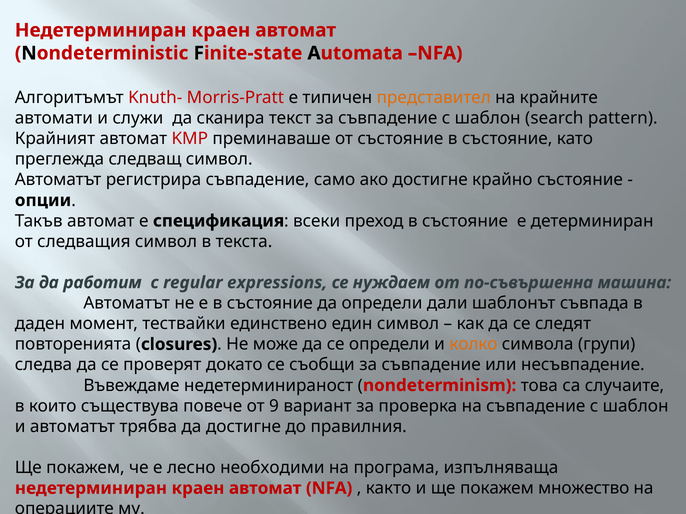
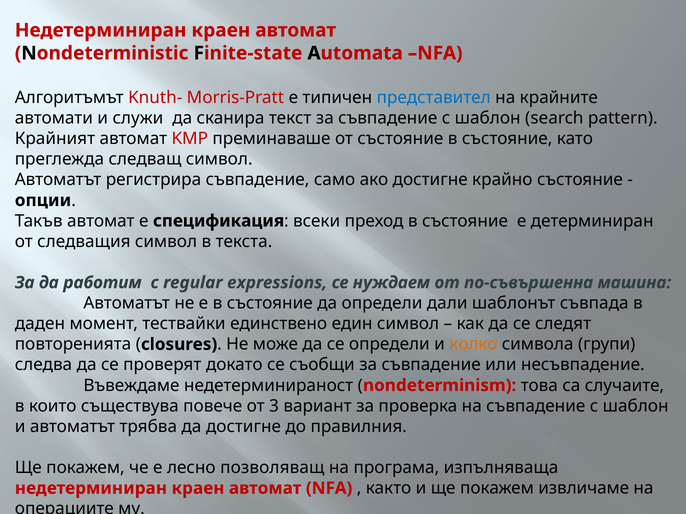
представител colour: orange -> blue
9: 9 -> 3
необходими: необходими -> позволяващ
множество: множество -> извличаме
